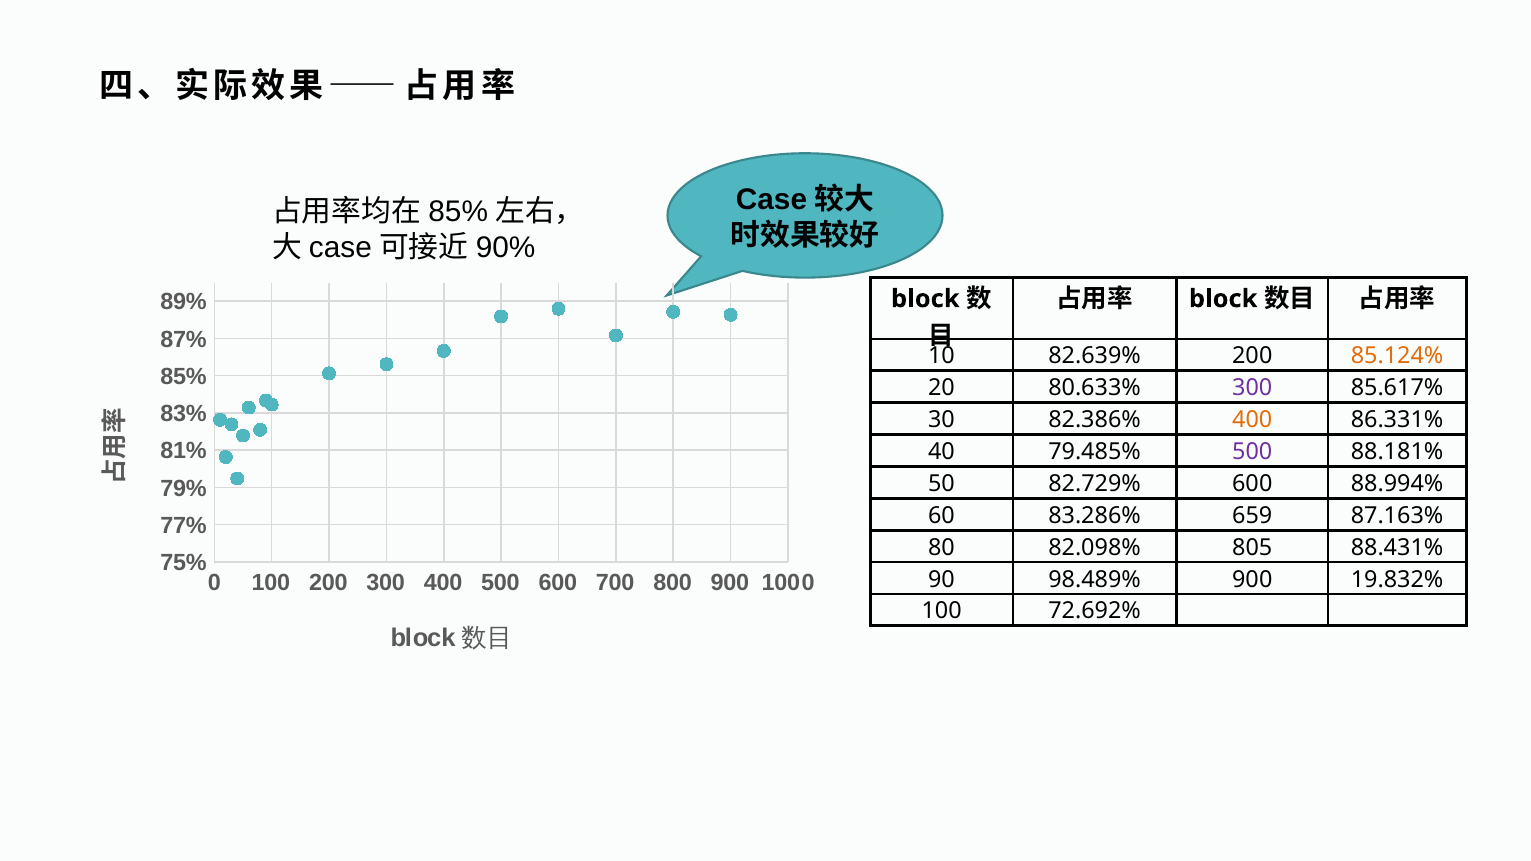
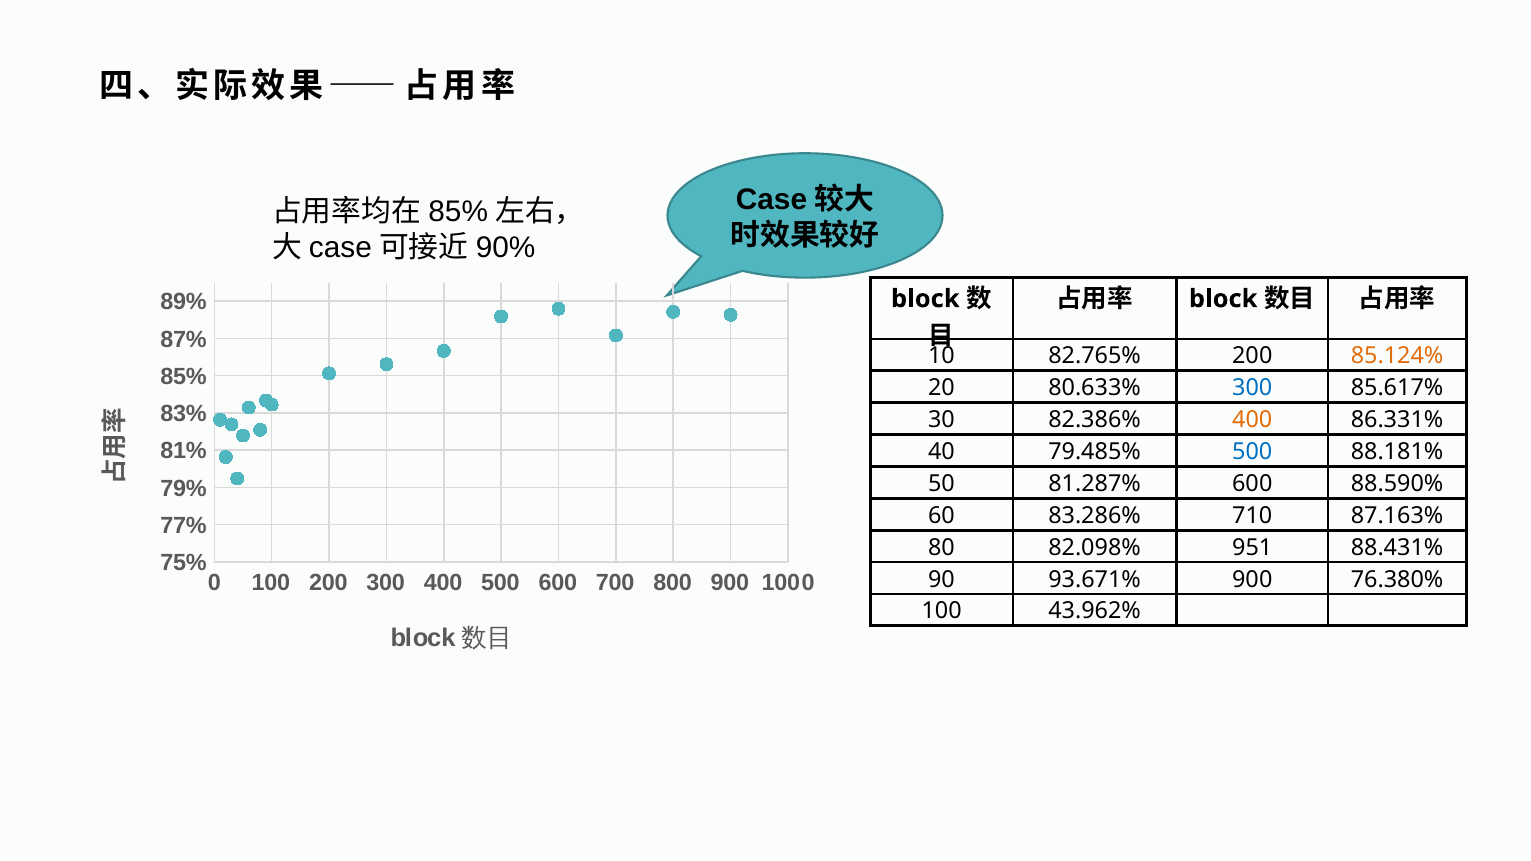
82.639%: 82.639% -> 82.765%
300 at (1252, 388) colour: purple -> blue
500 at (1252, 452) colour: purple -> blue
82.729%: 82.729% -> 81.287%
88.994%: 88.994% -> 88.590%
659: 659 -> 710
805: 805 -> 951
98.489%: 98.489% -> 93.671%
19.832%: 19.832% -> 76.380%
72.692%: 72.692% -> 43.962%
